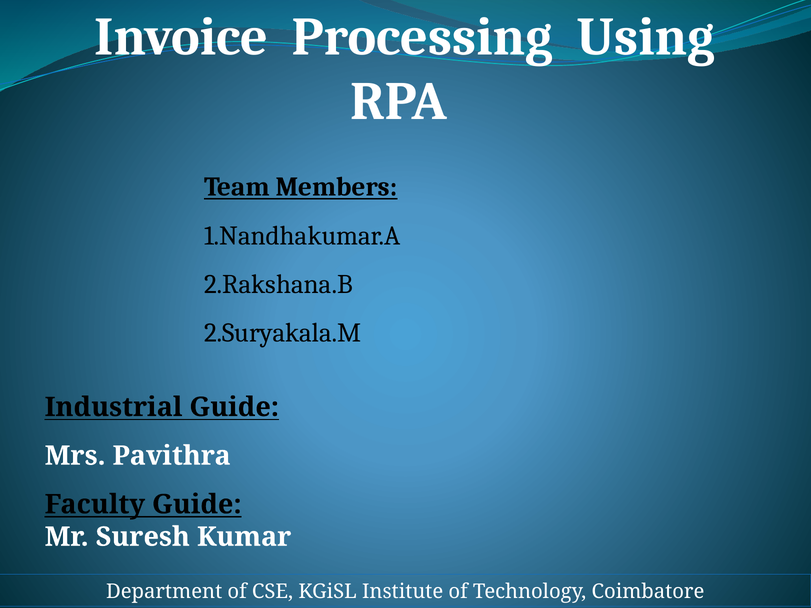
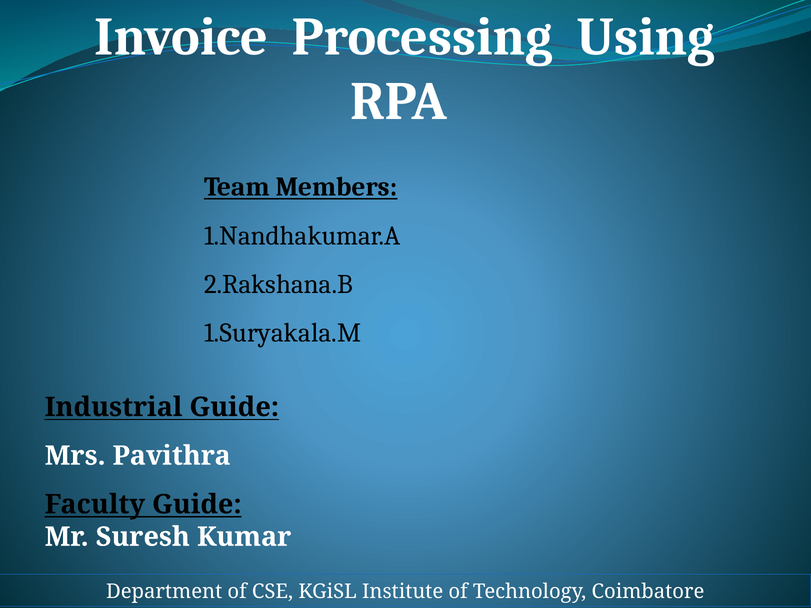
2.Suryakala.M: 2.Suryakala.M -> 1.Suryakala.M
